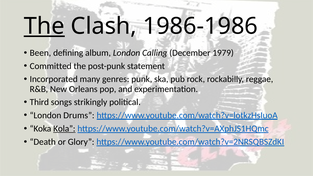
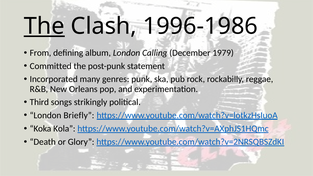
1986-1986: 1986-1986 -> 1996-1986
Been: Been -> From
Drums: Drums -> Briefly
Kola underline: present -> none
